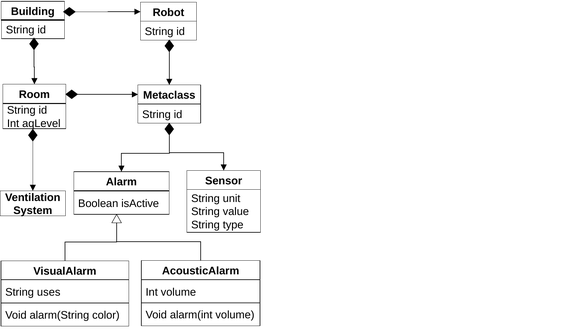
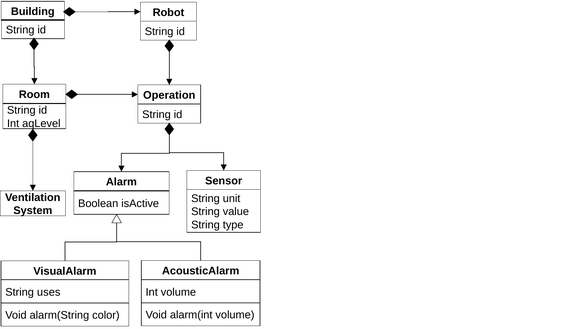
Metaclass: Metaclass -> Operation
